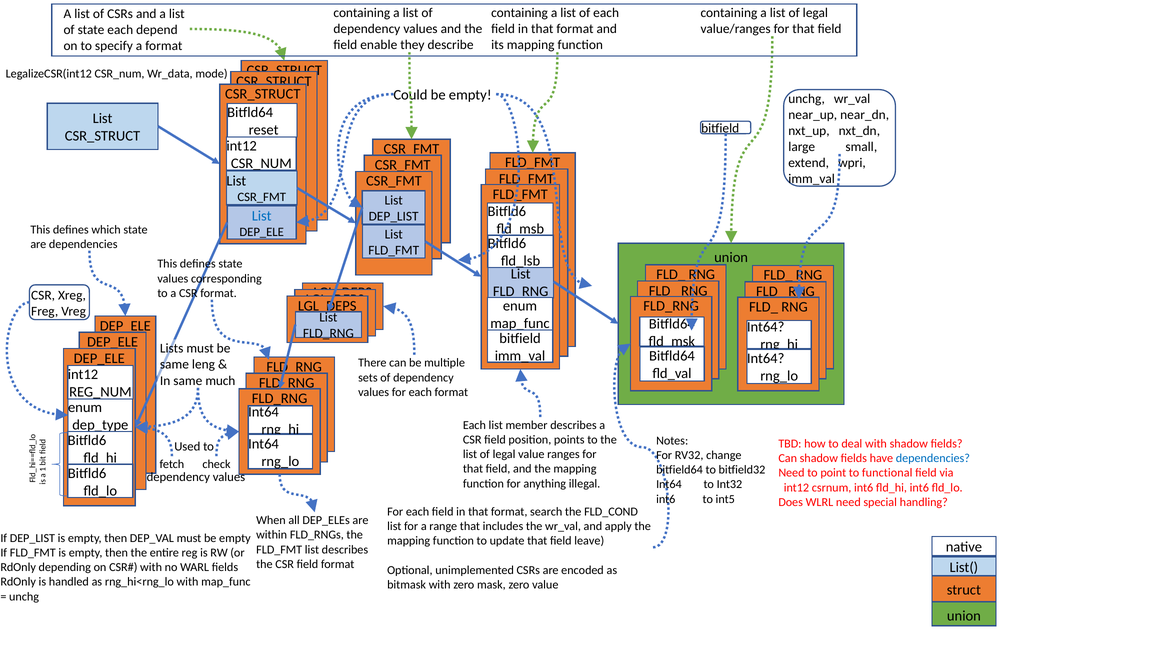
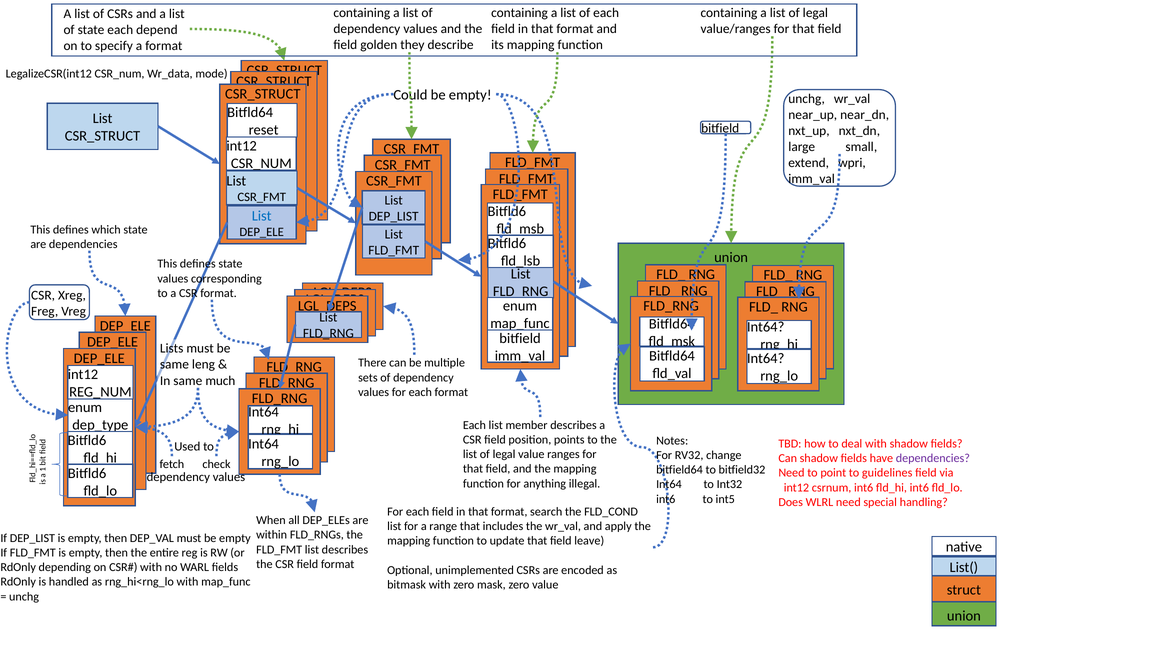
enable: enable -> golden
dependencies at (933, 459) colour: blue -> purple
functional: functional -> guidelines
